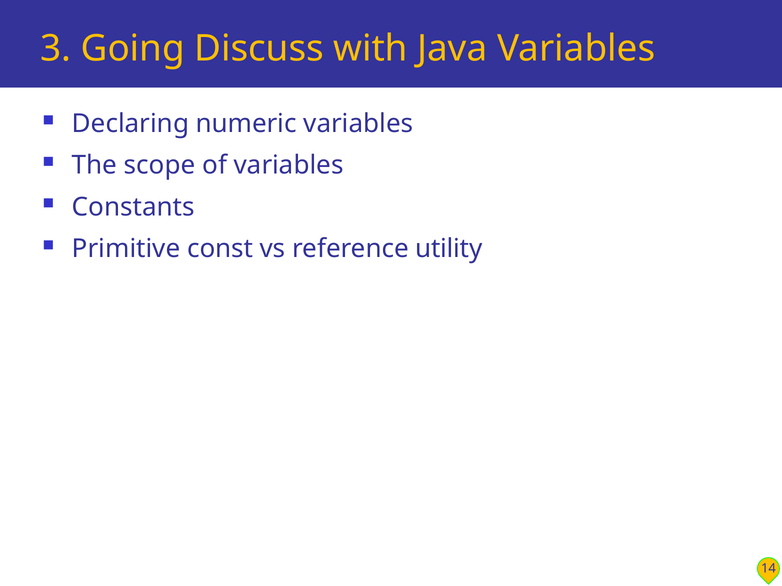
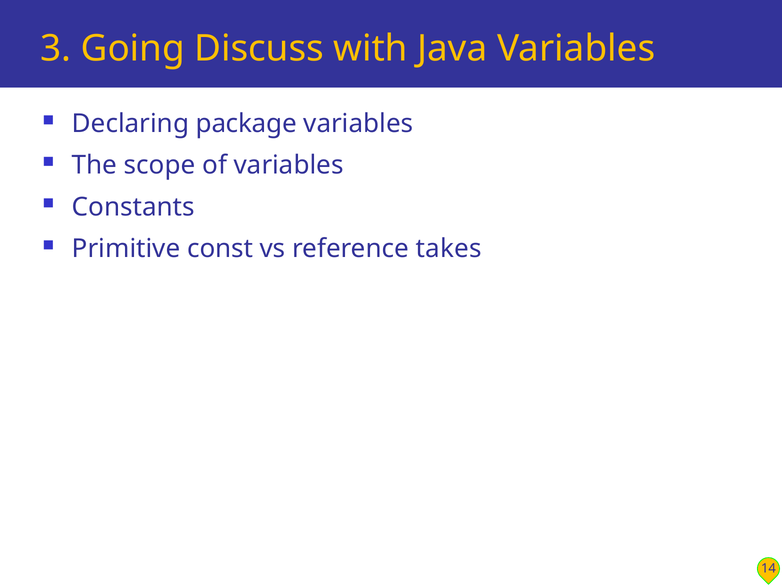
numeric: numeric -> package
utility: utility -> takes
